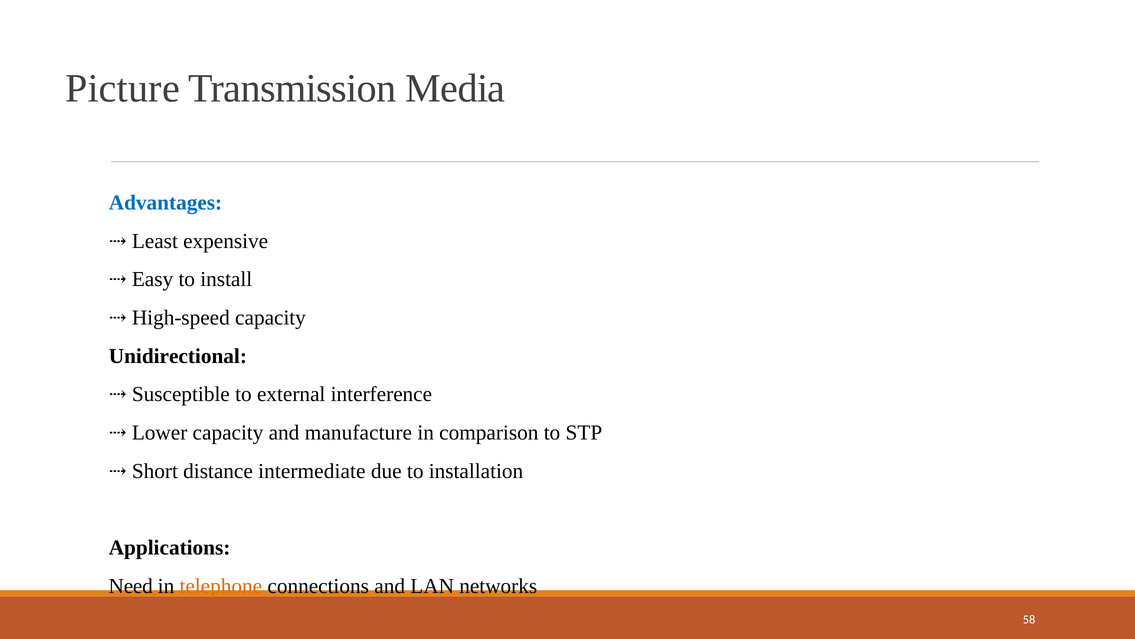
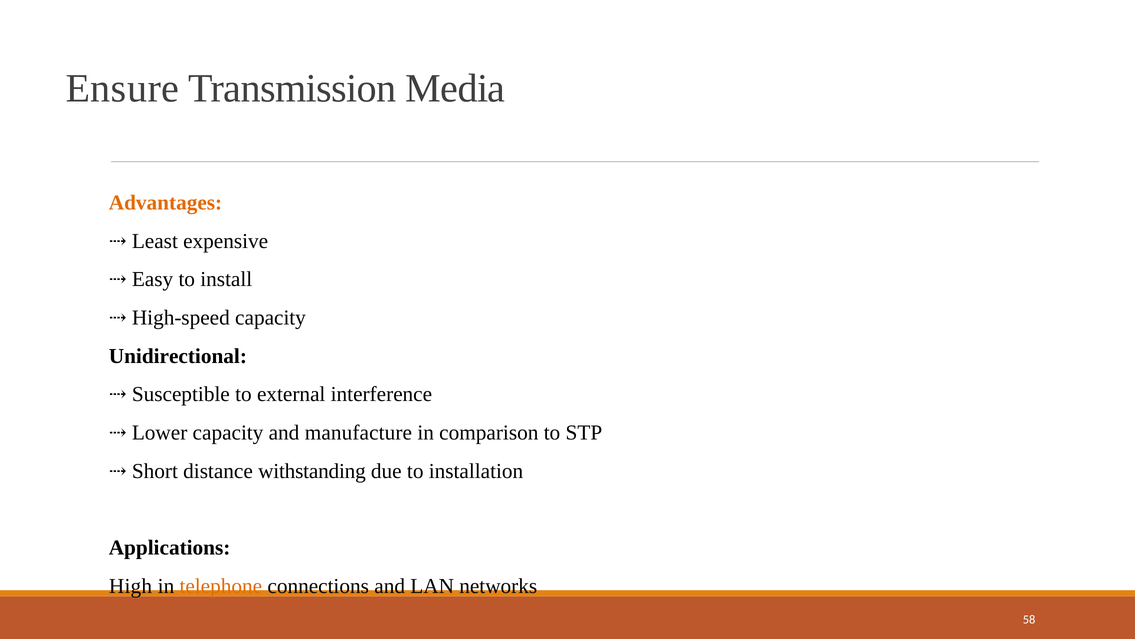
Picture: Picture -> Ensure
Advantages colour: blue -> orange
intermediate: intermediate -> withstanding
Need: Need -> High
